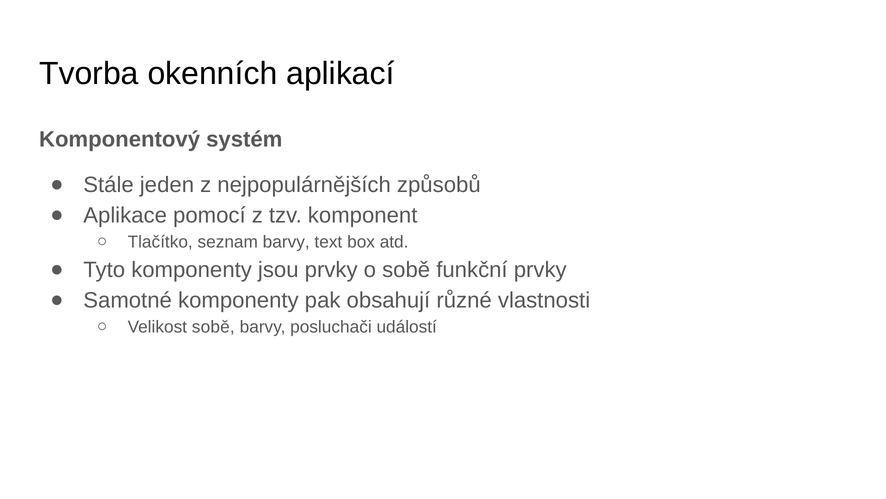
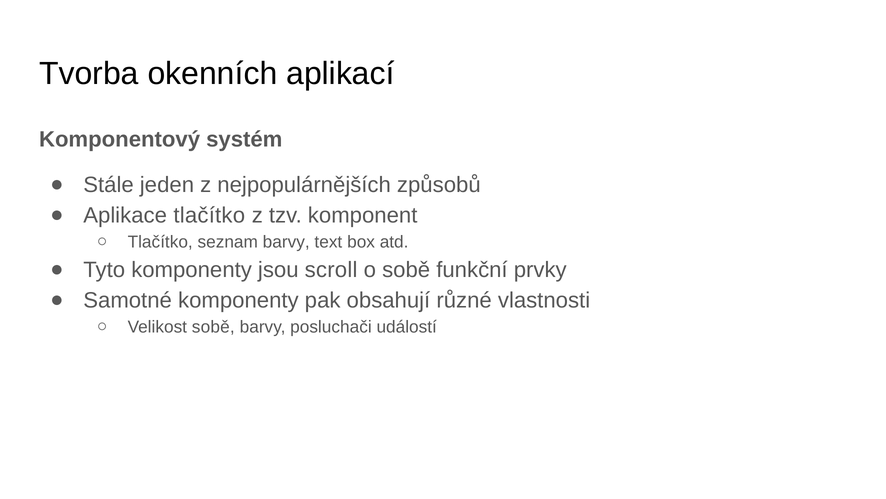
Aplikace pomocí: pomocí -> tlačítko
jsou prvky: prvky -> scroll
